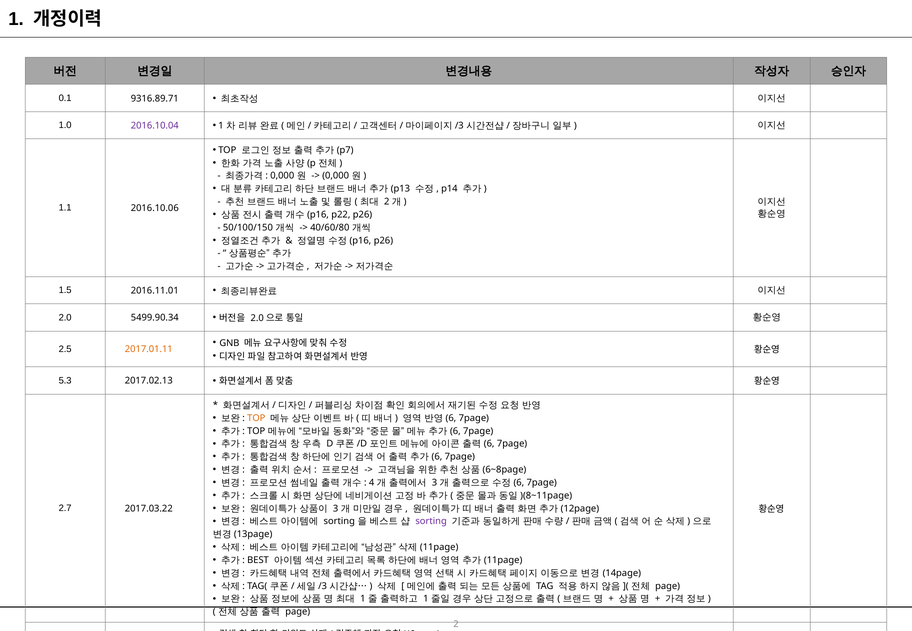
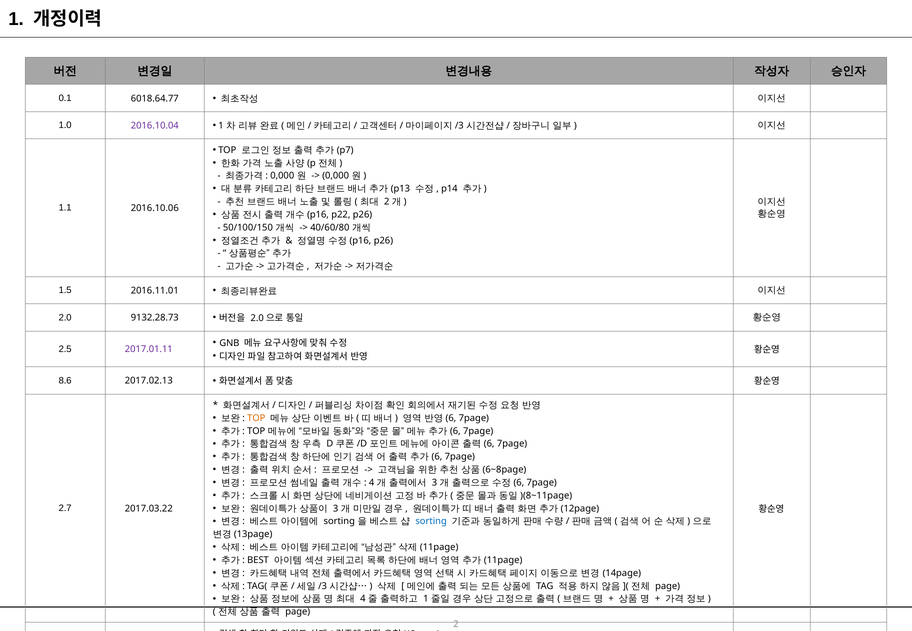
9316.89.71: 9316.89.71 -> 6018.64.77
5499.90.34: 5499.90.34 -> 9132.28.73
2017.01.11 colour: orange -> purple
5.3: 5.3 -> 8.6
sorting at (431, 522) colour: purple -> blue
1 at (363, 599): 1 -> 4
